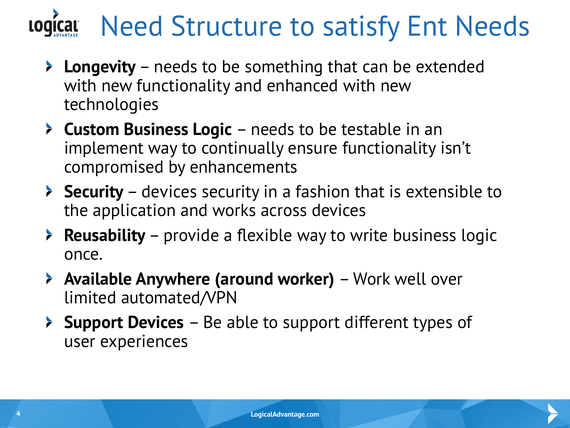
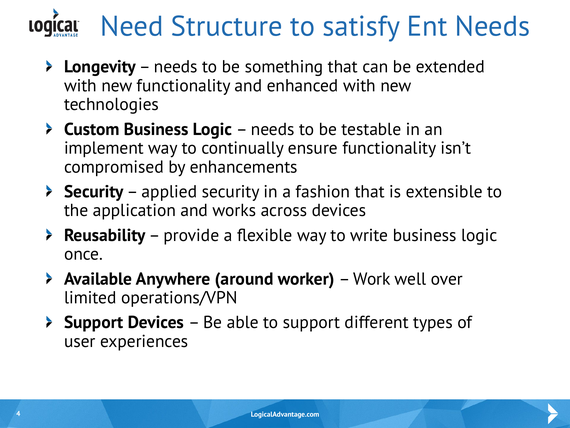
devices at (169, 191): devices -> applied
automated/VPN: automated/VPN -> operations/VPN
